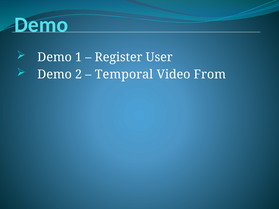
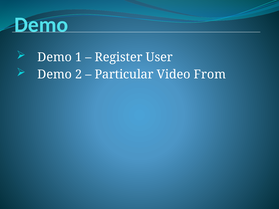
Temporal: Temporal -> Particular
